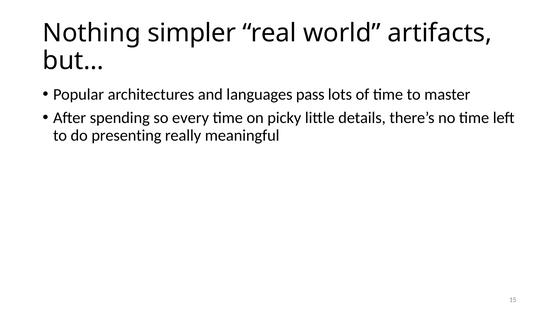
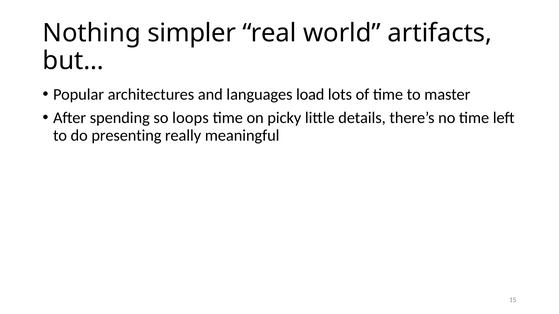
pass: pass -> load
every: every -> loops
